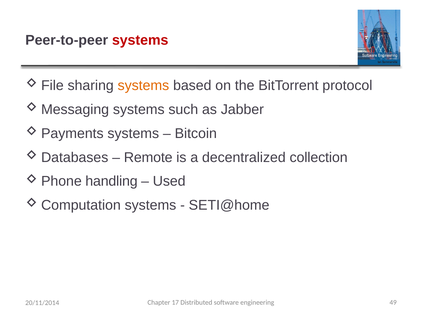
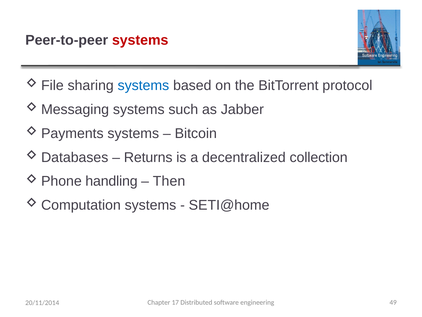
systems at (143, 85) colour: orange -> blue
Remote: Remote -> Returns
Used: Used -> Then
